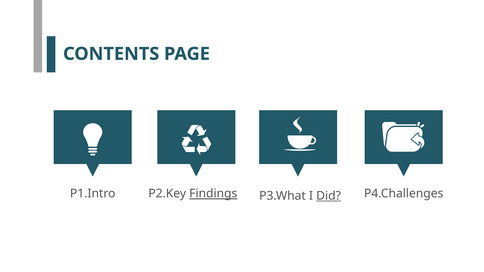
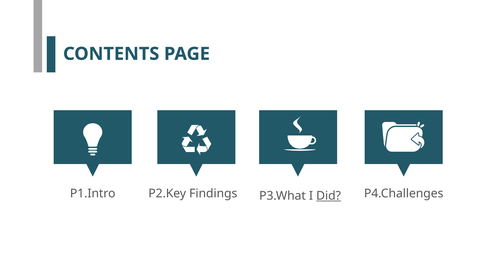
Findings underline: present -> none
